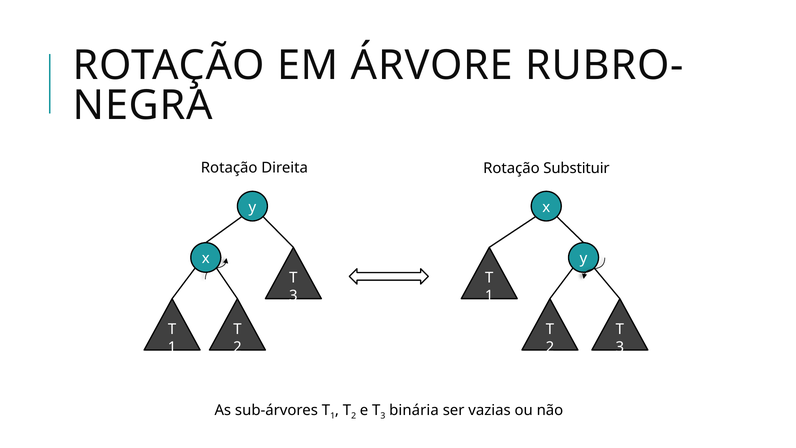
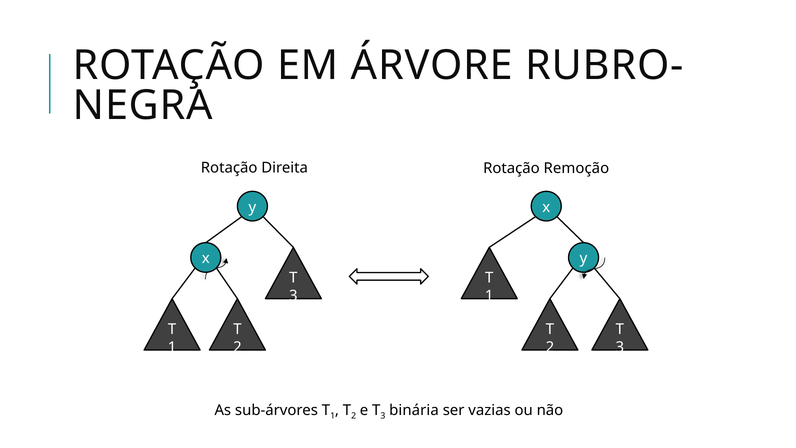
Substituir: Substituir -> Remoção
